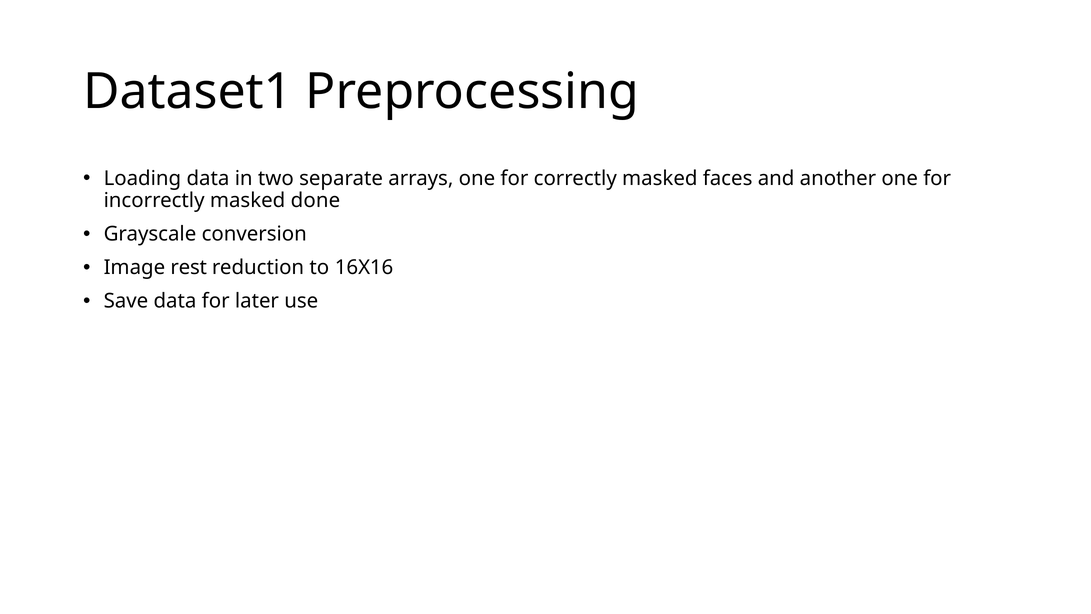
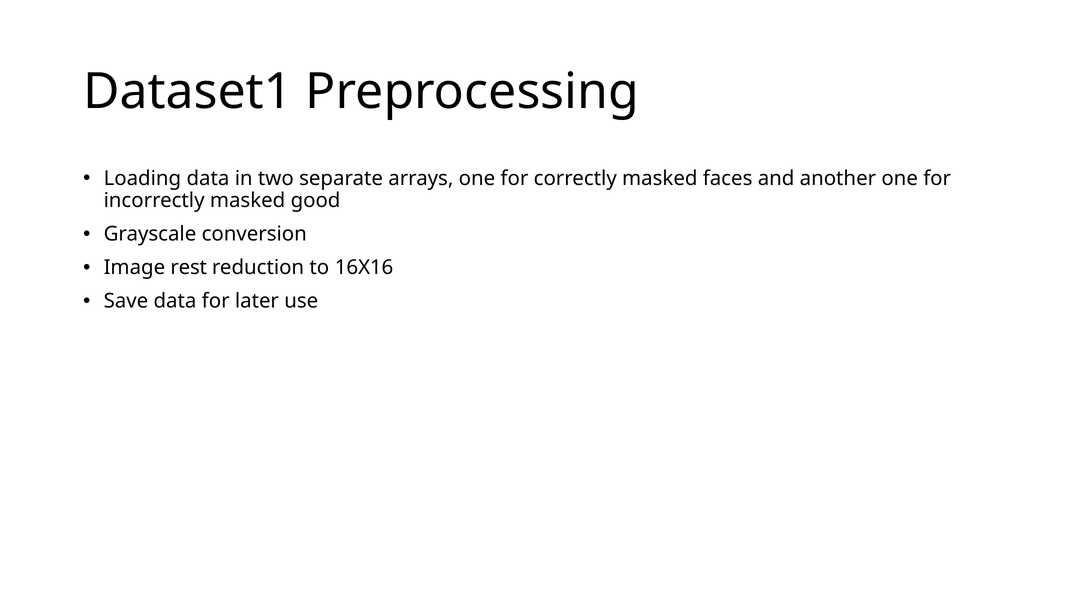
done: done -> good
